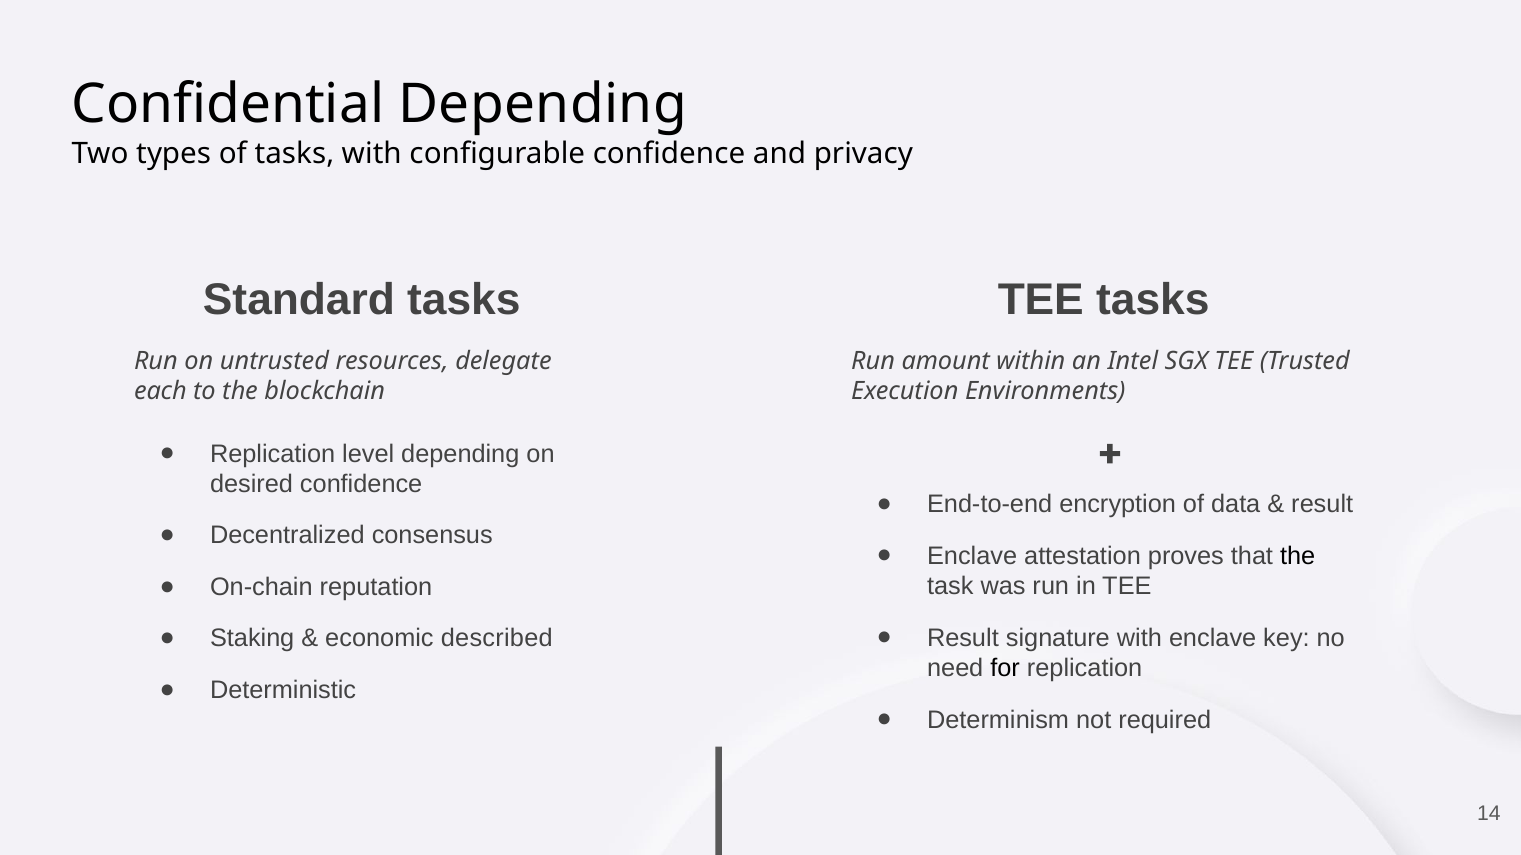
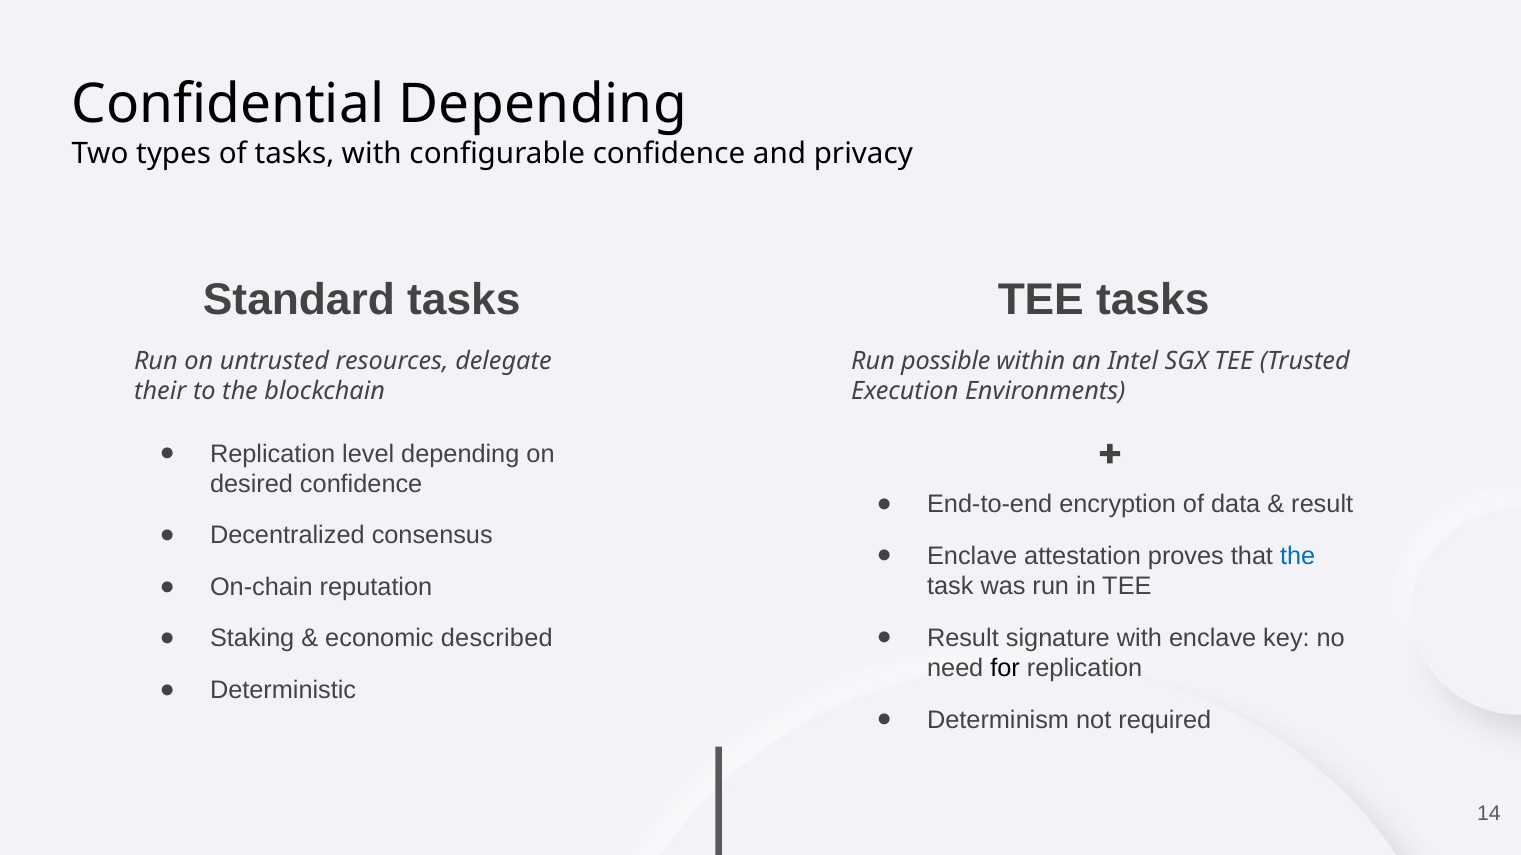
amount: amount -> possible
each: each -> their
the at (1298, 556) colour: black -> blue
